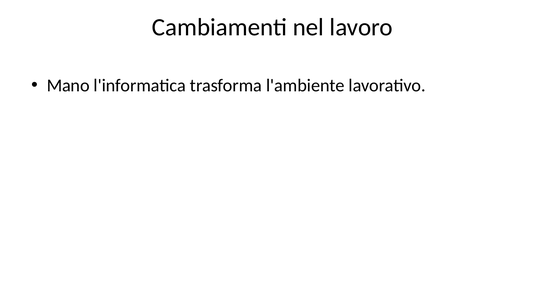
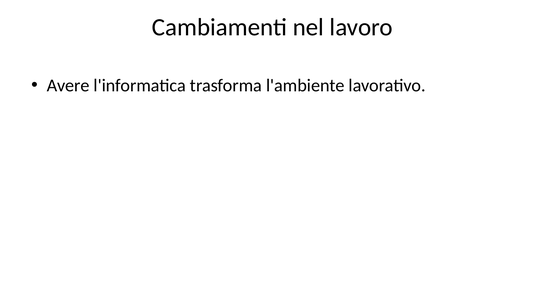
Mano: Mano -> Avere
